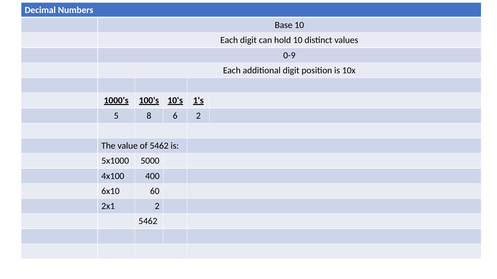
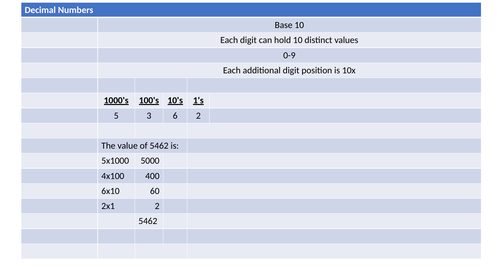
8: 8 -> 3
